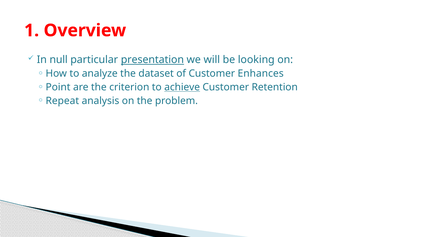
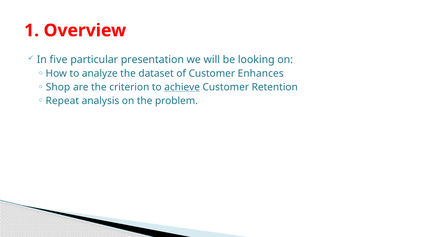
null: null -> five
presentation underline: present -> none
Point: Point -> Shop
